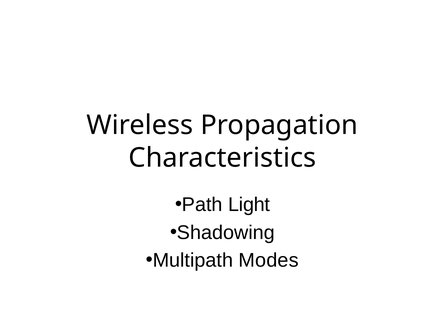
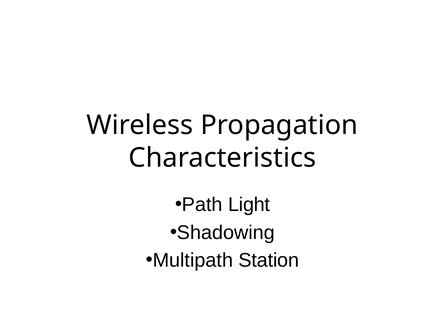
Modes: Modes -> Station
